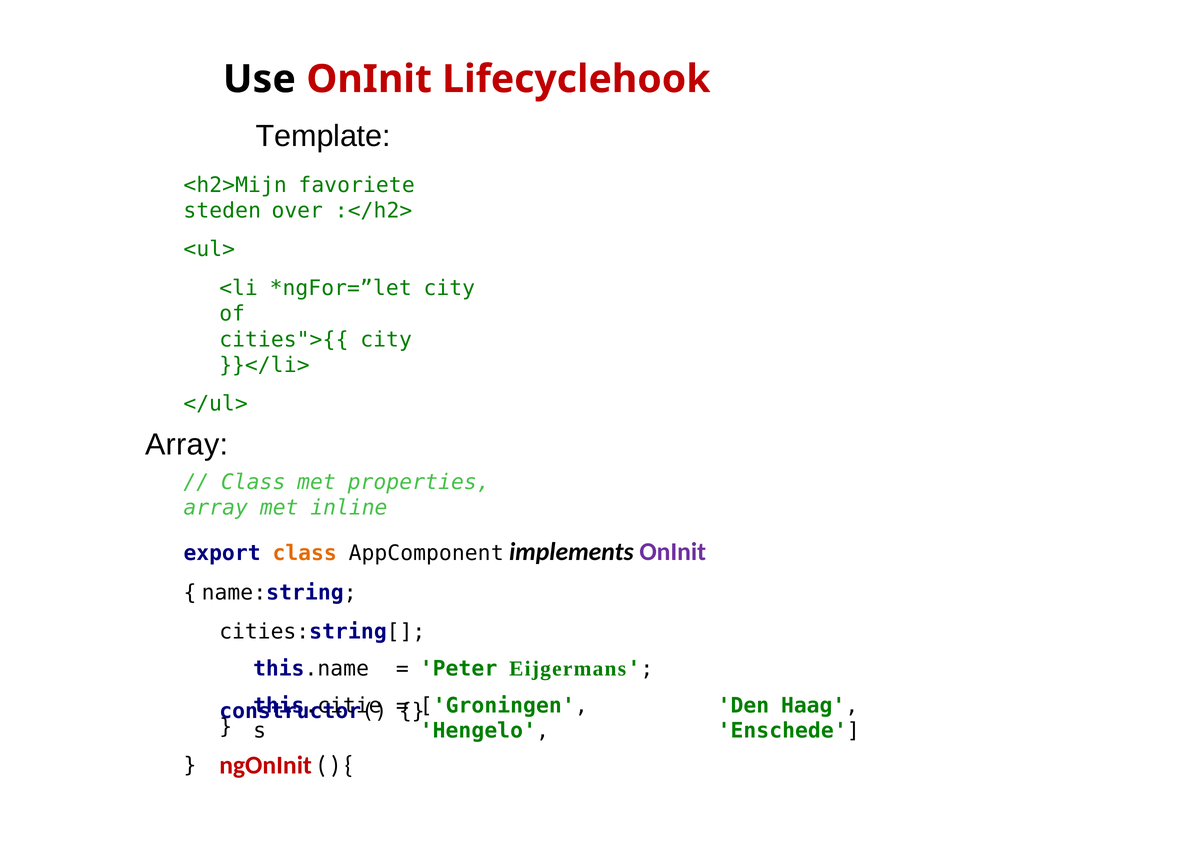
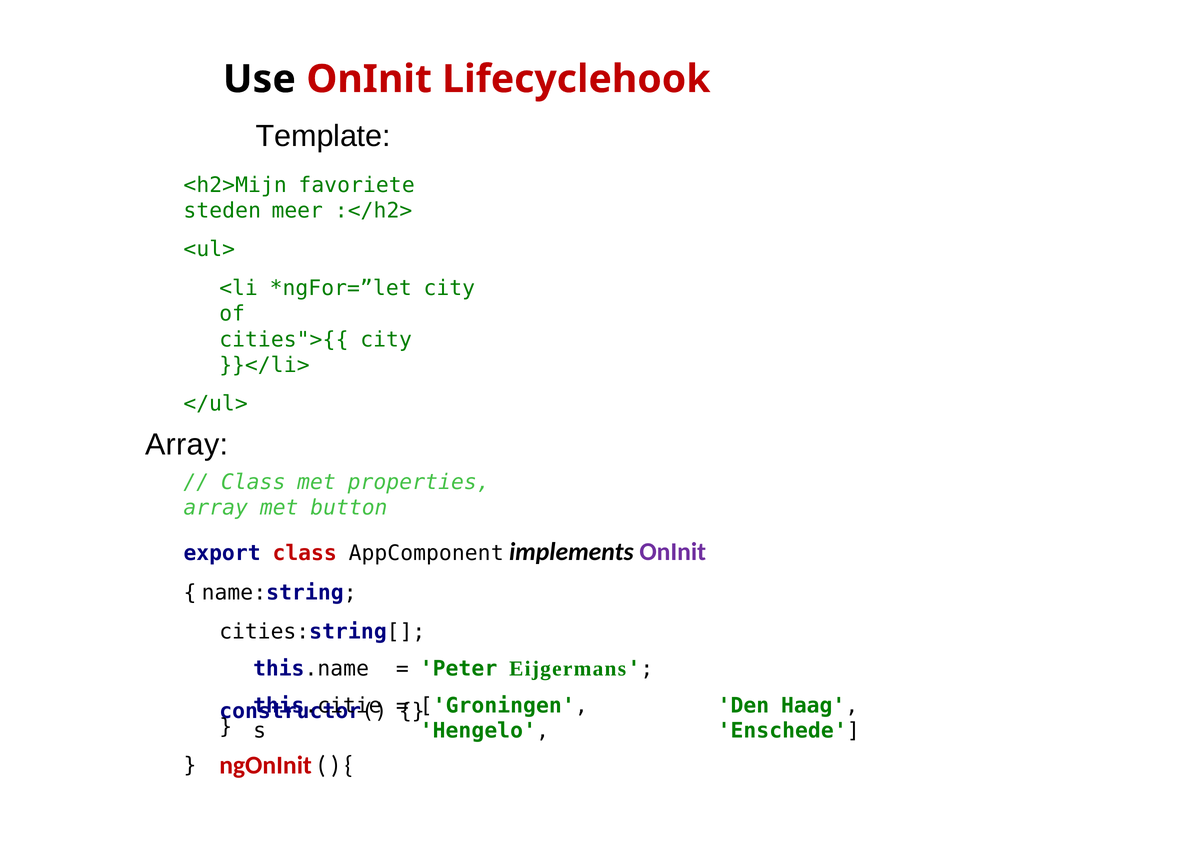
over: over -> meer
inline: inline -> button
class at (305, 553) colour: orange -> red
